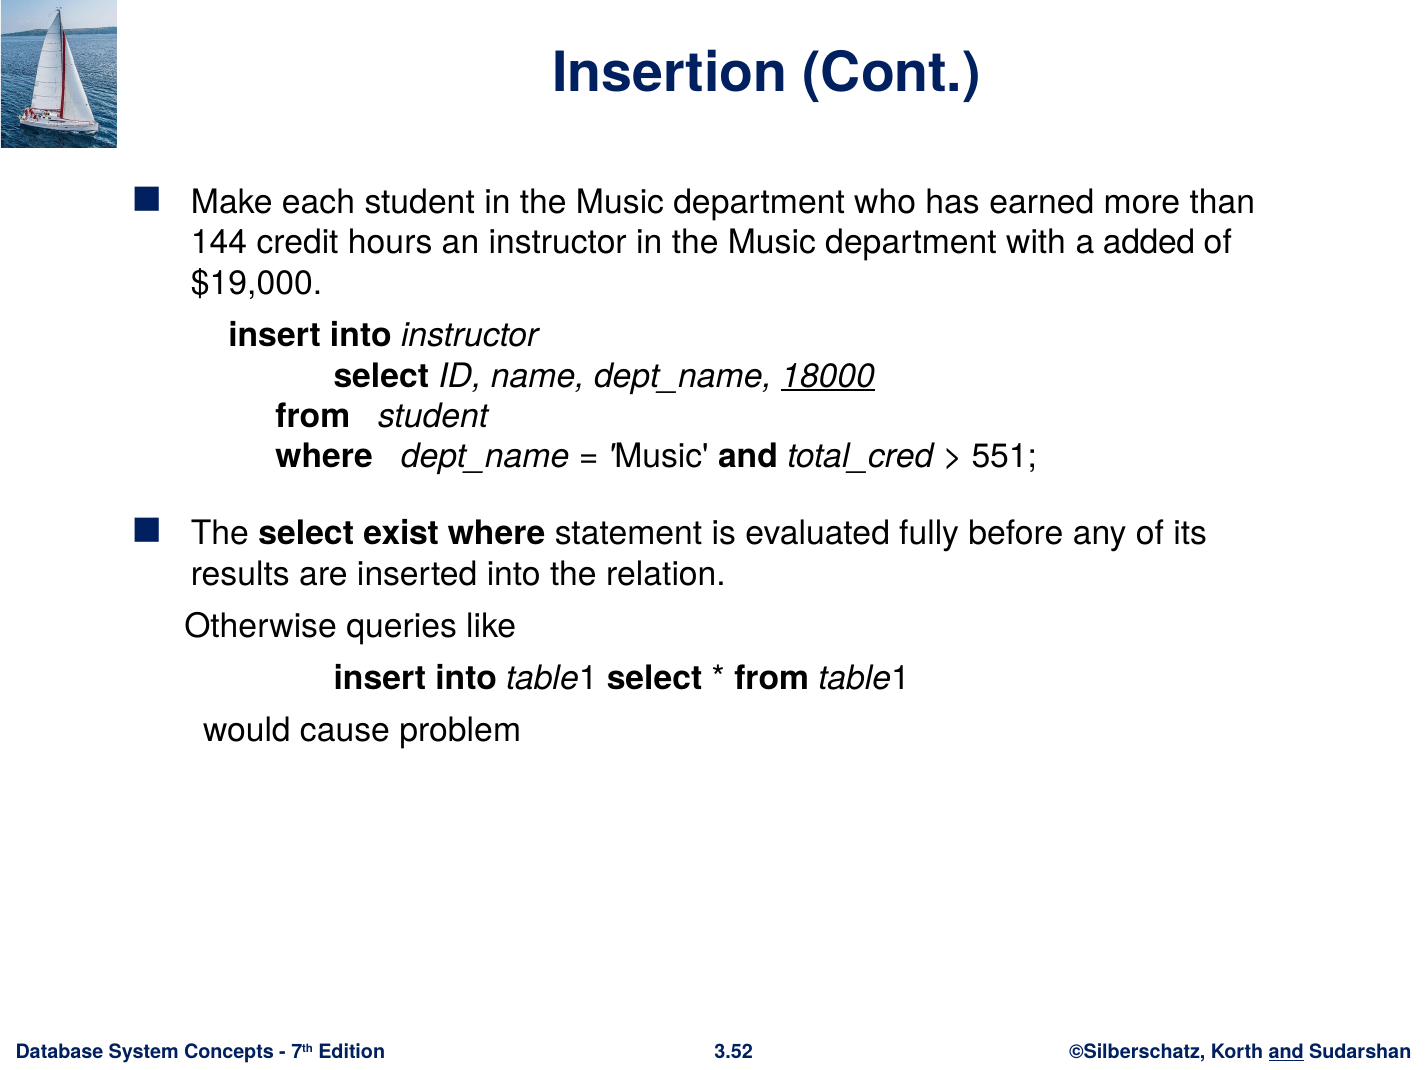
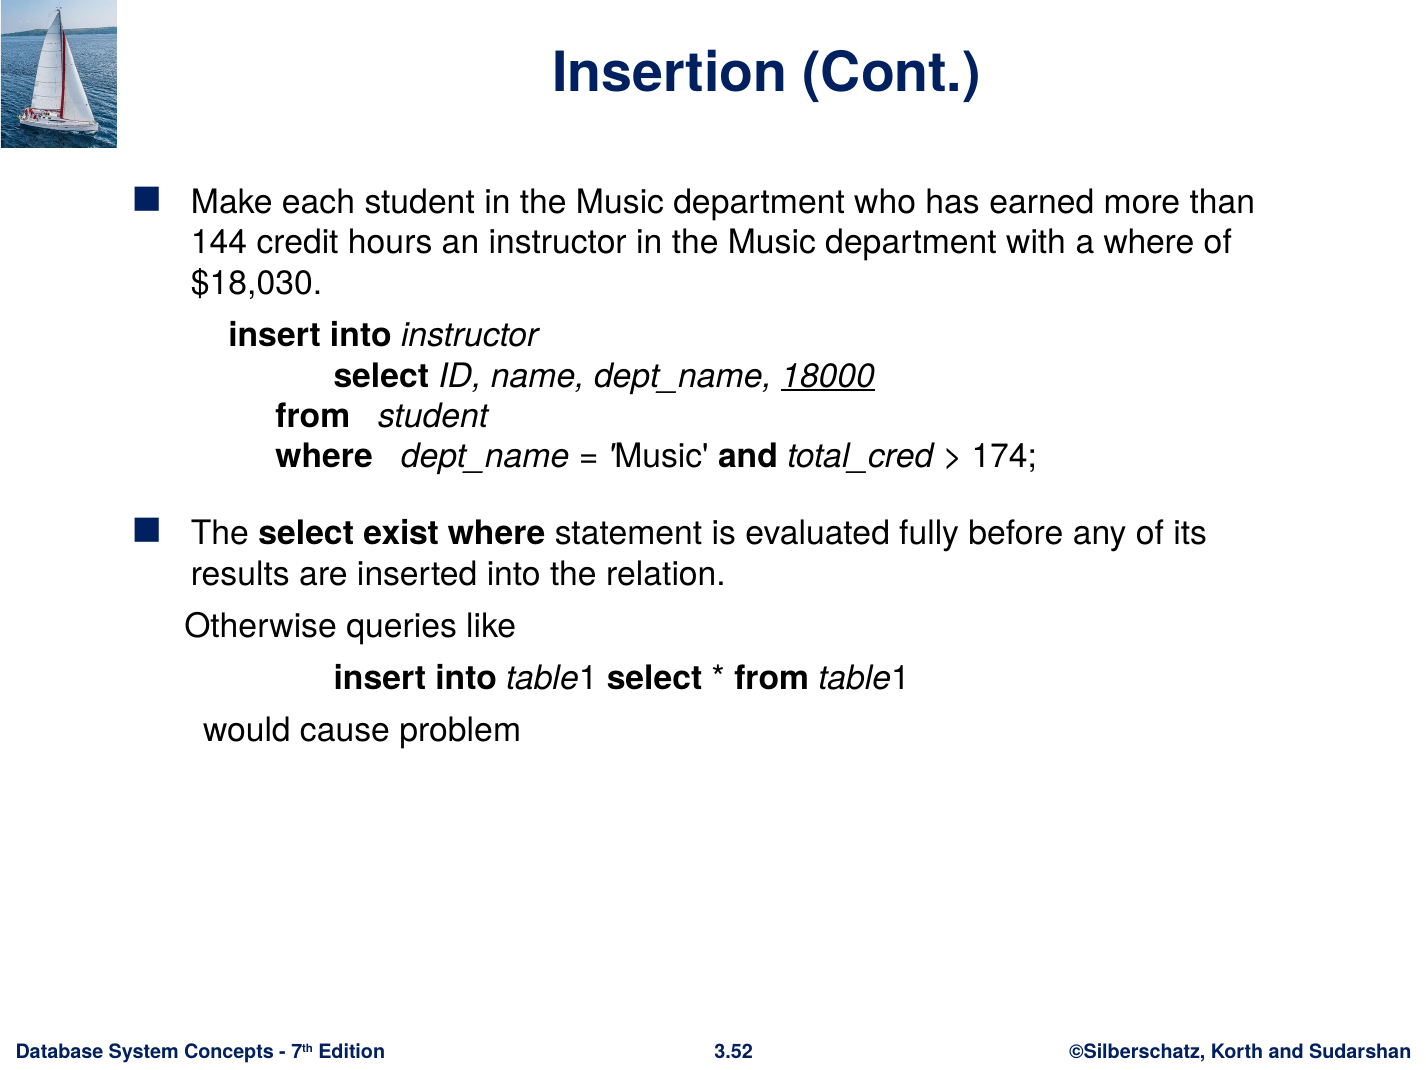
a added: added -> where
$19,000: $19,000 -> $18,030
551: 551 -> 174
and at (1286, 1052) underline: present -> none
